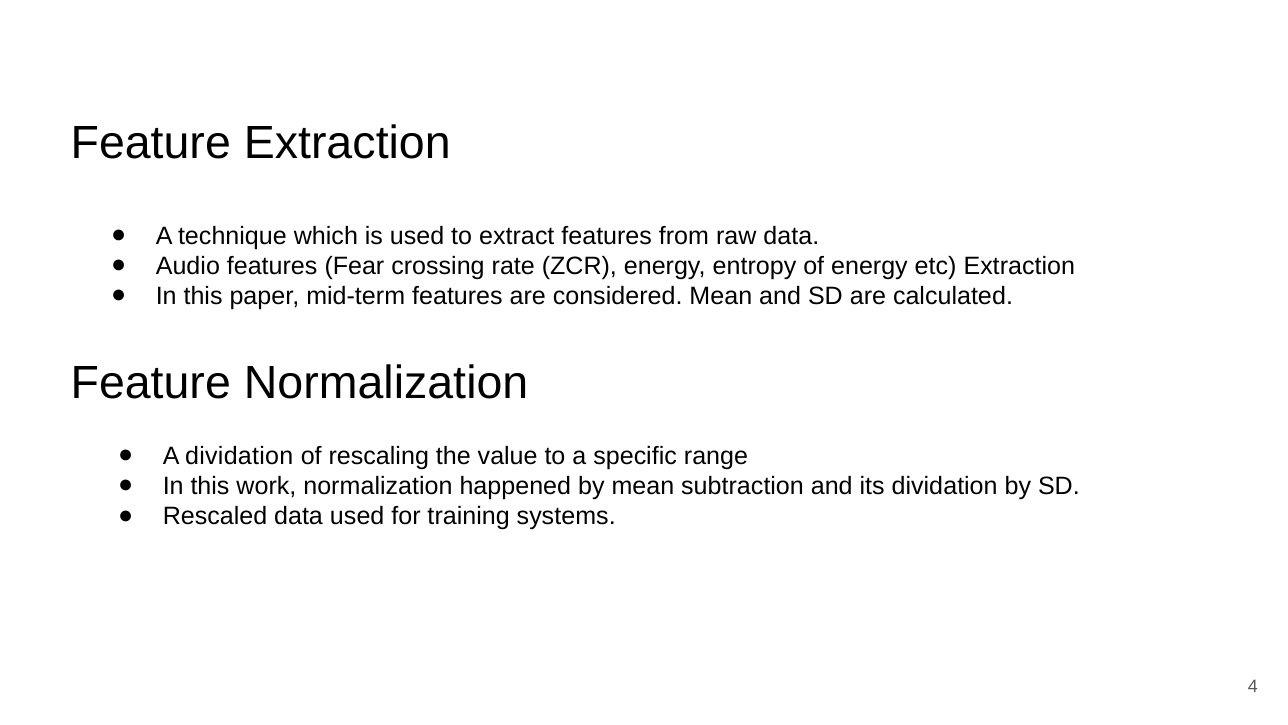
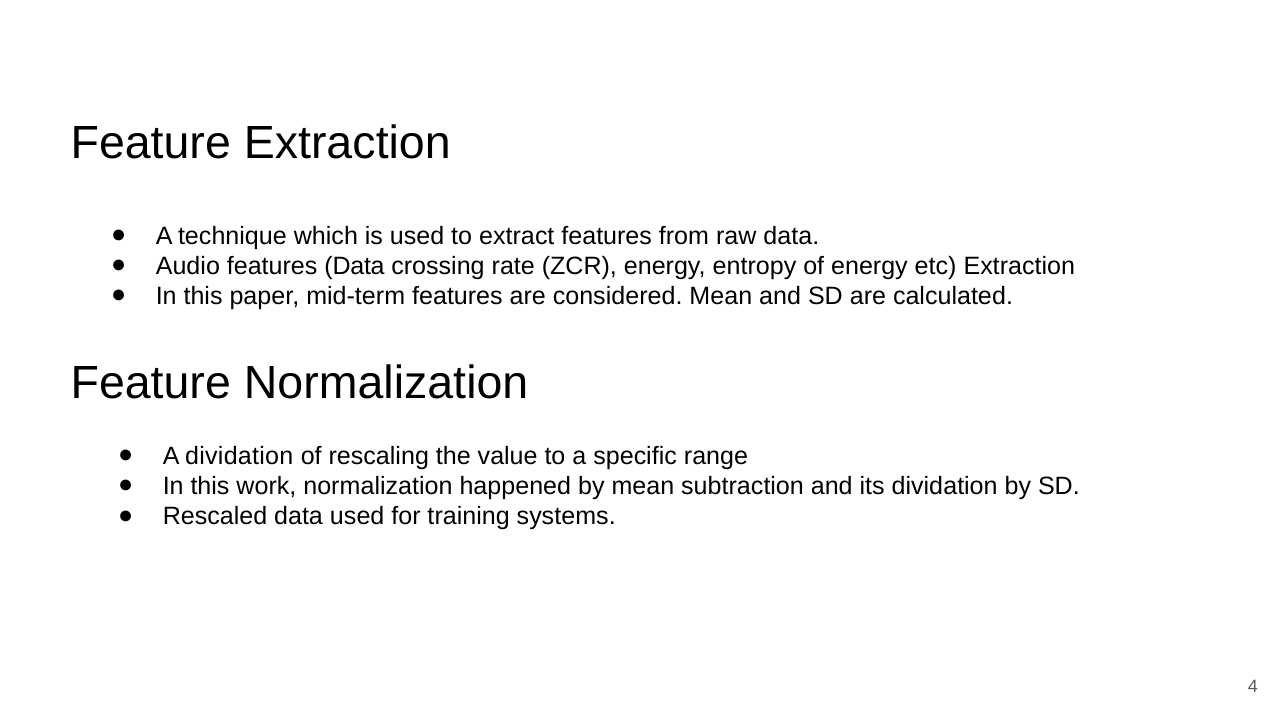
features Fear: Fear -> Data
